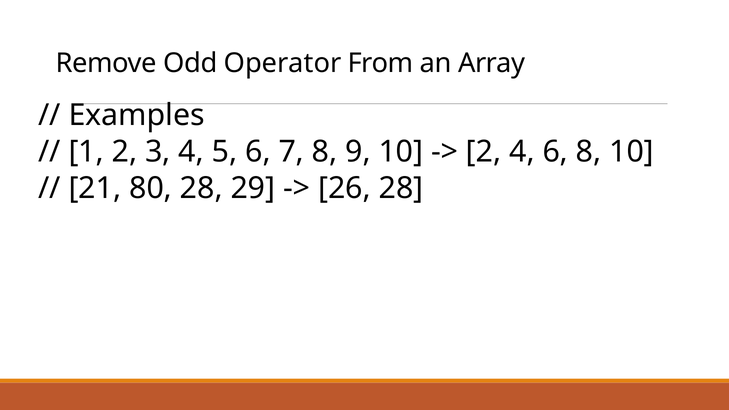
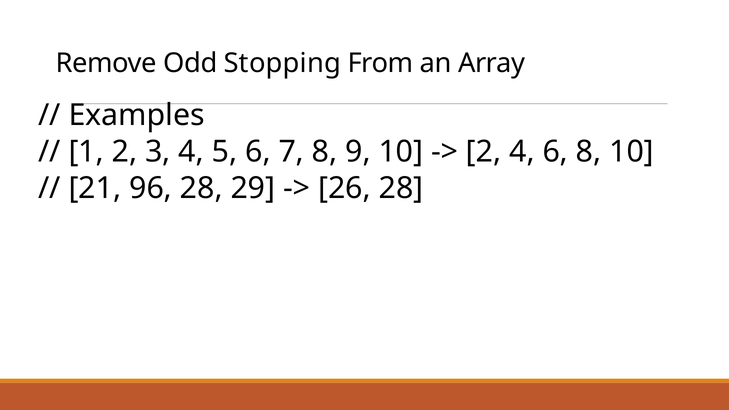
Operator: Operator -> Stopping
80: 80 -> 96
